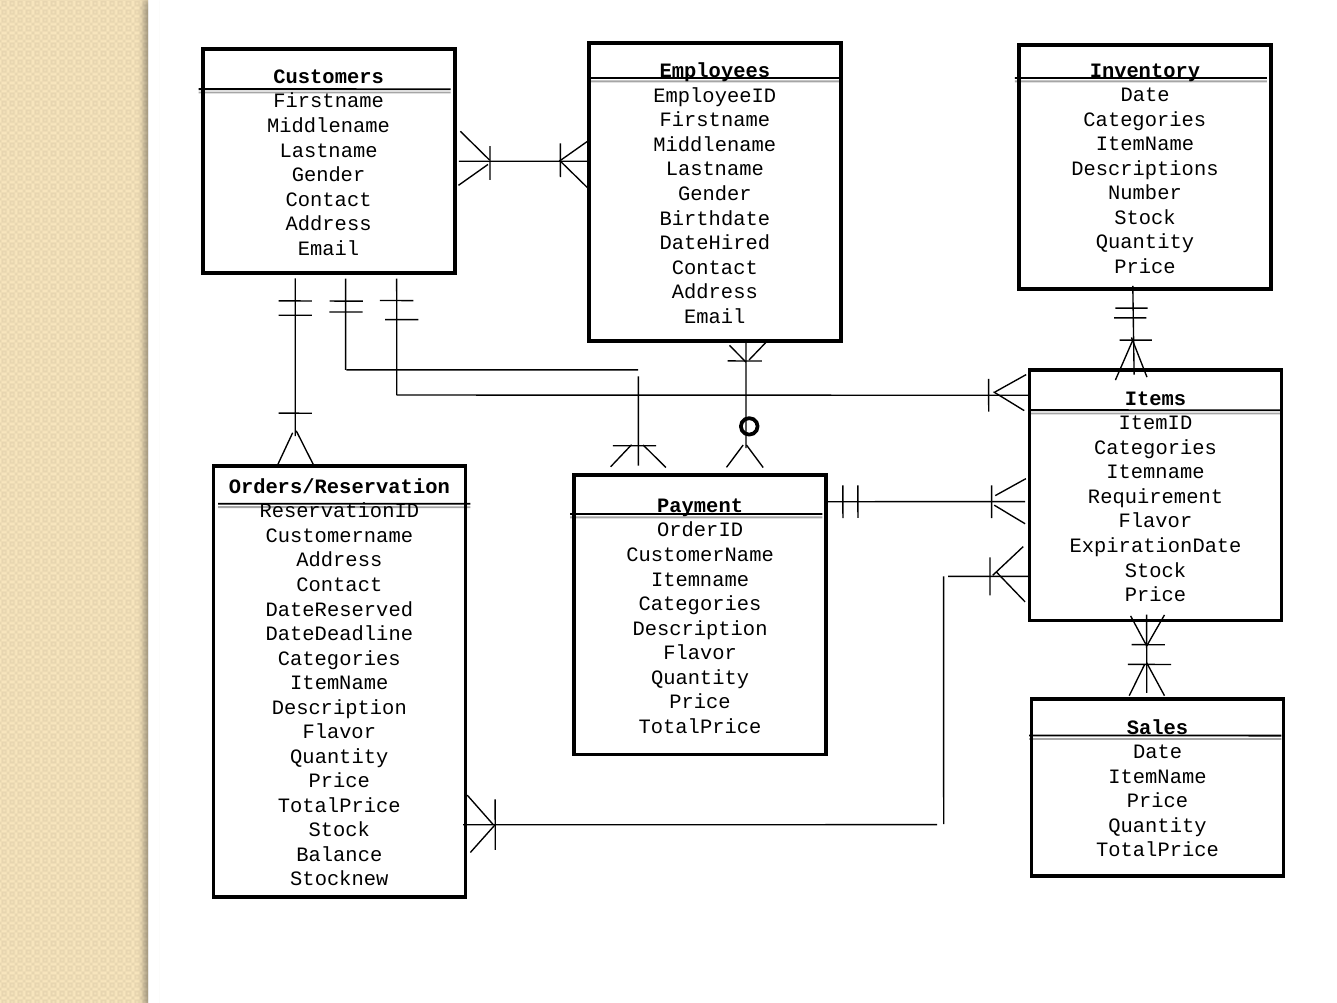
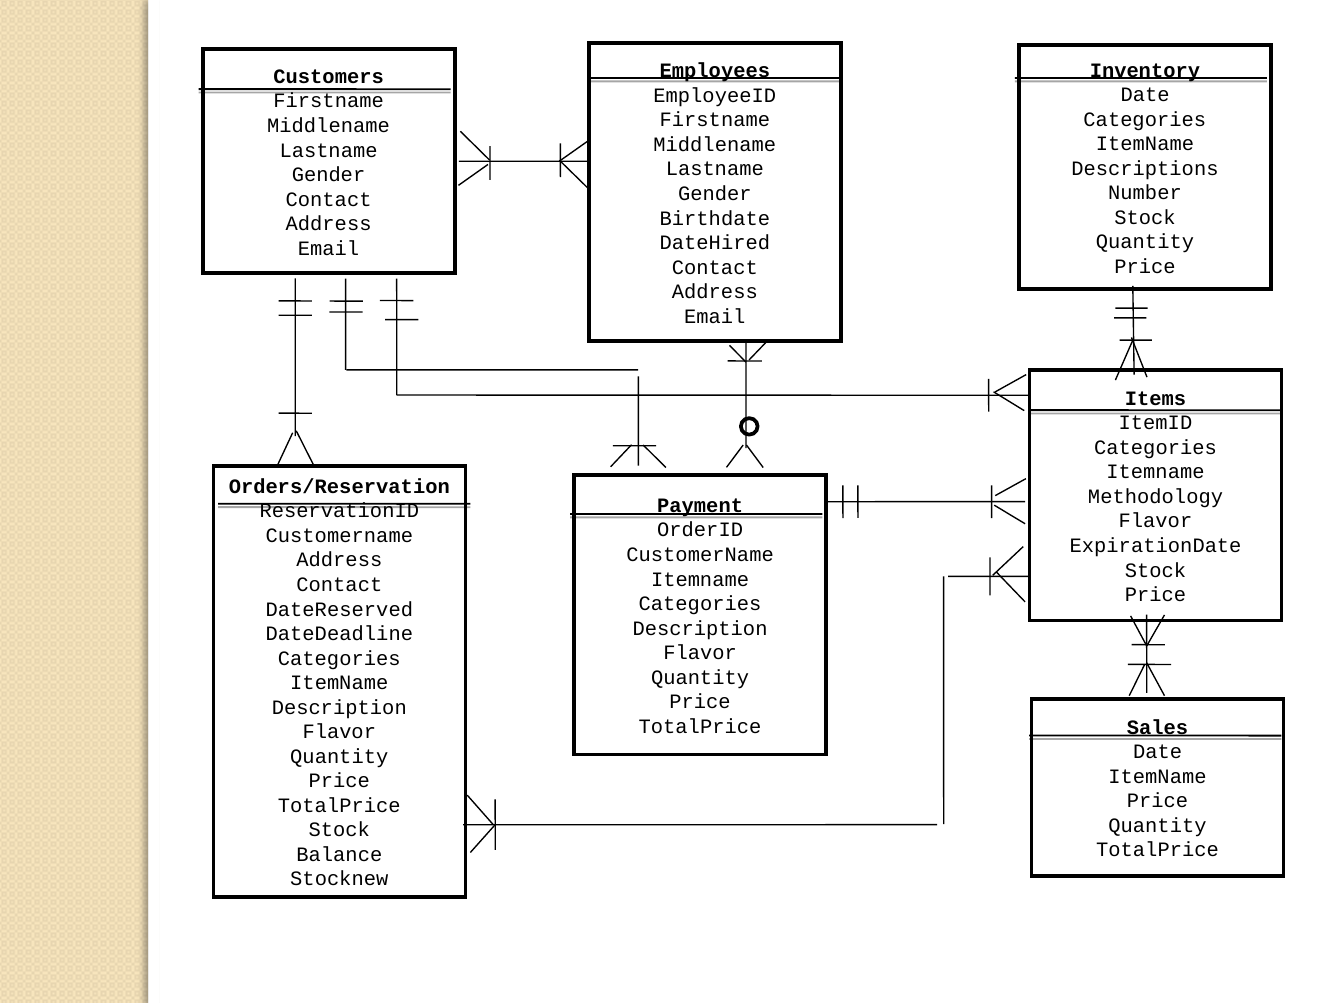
Requirement: Requirement -> Methodology
